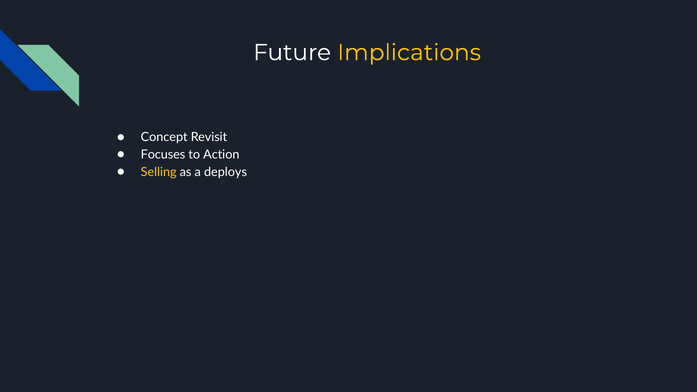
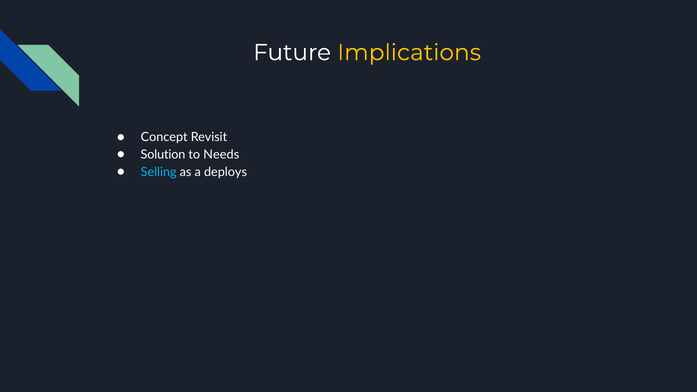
Focuses: Focuses -> Solution
Action: Action -> Needs
Selling colour: yellow -> light blue
